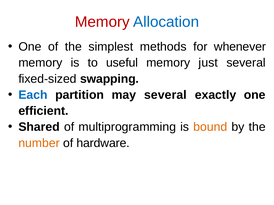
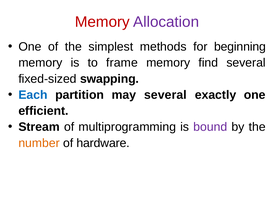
Allocation colour: blue -> purple
whenever: whenever -> beginning
useful: useful -> frame
just: just -> find
Shared: Shared -> Stream
bound colour: orange -> purple
